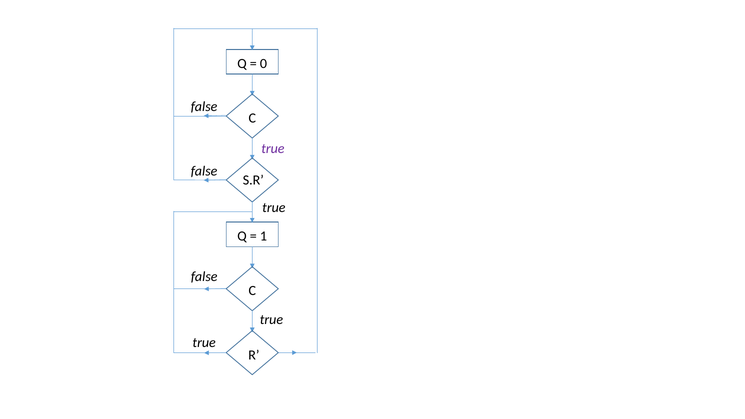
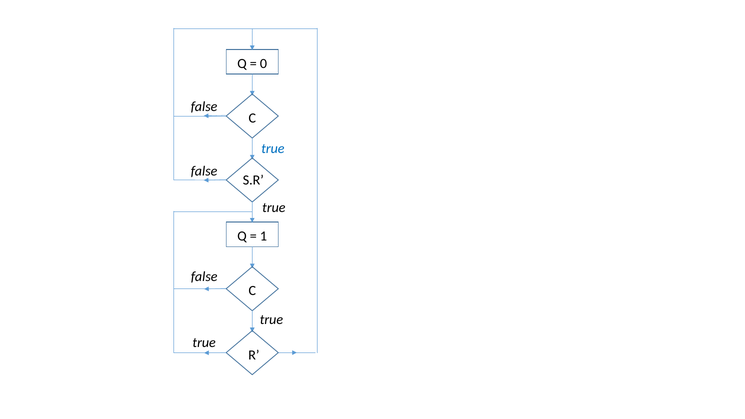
true at (273, 149) colour: purple -> blue
